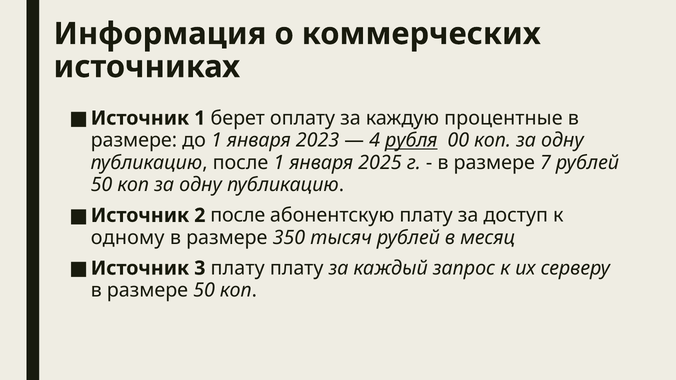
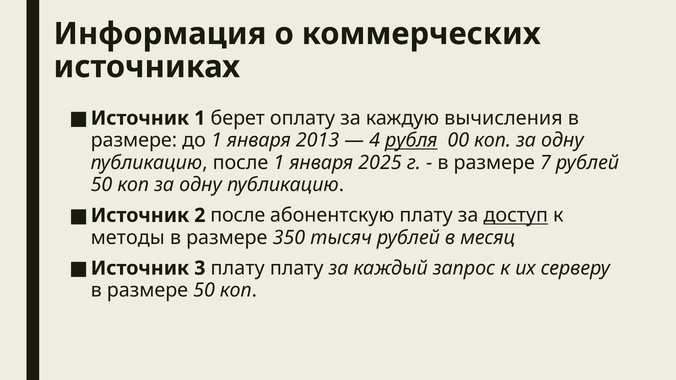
процентные: процентные -> вычисления
2023: 2023 -> 2013
доступ underline: none -> present
одному: одному -> методы
